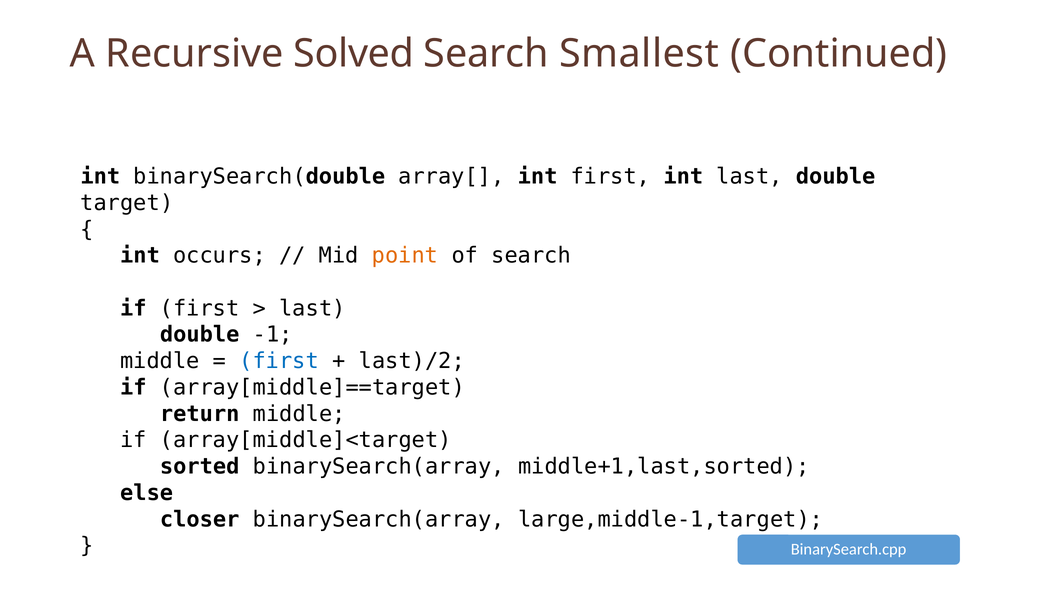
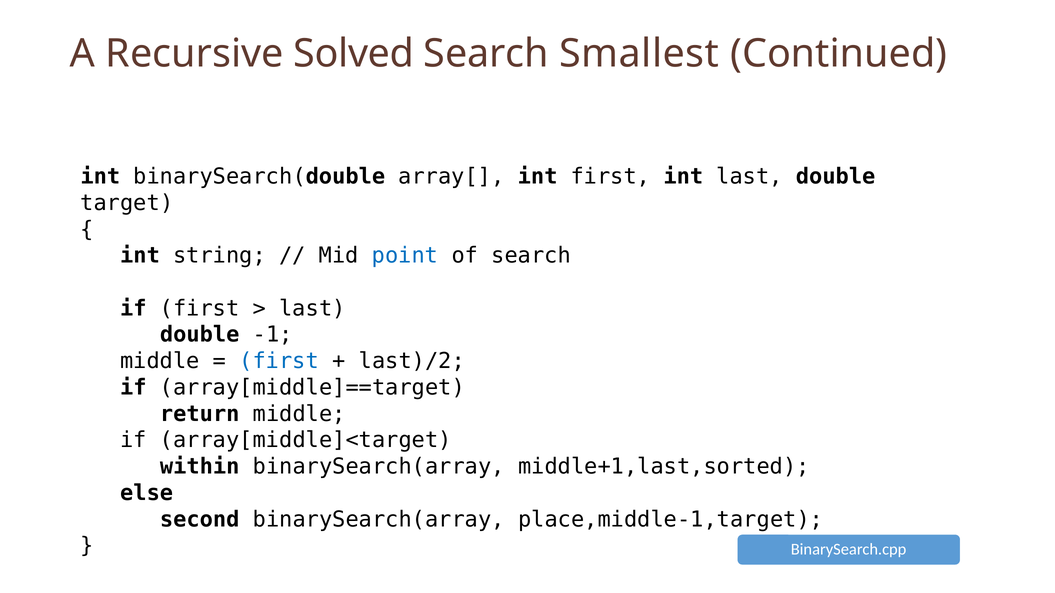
occurs: occurs -> string
point colour: orange -> blue
sorted: sorted -> within
closer: closer -> second
large,middle-1,target: large,middle-1,target -> place,middle-1,target
